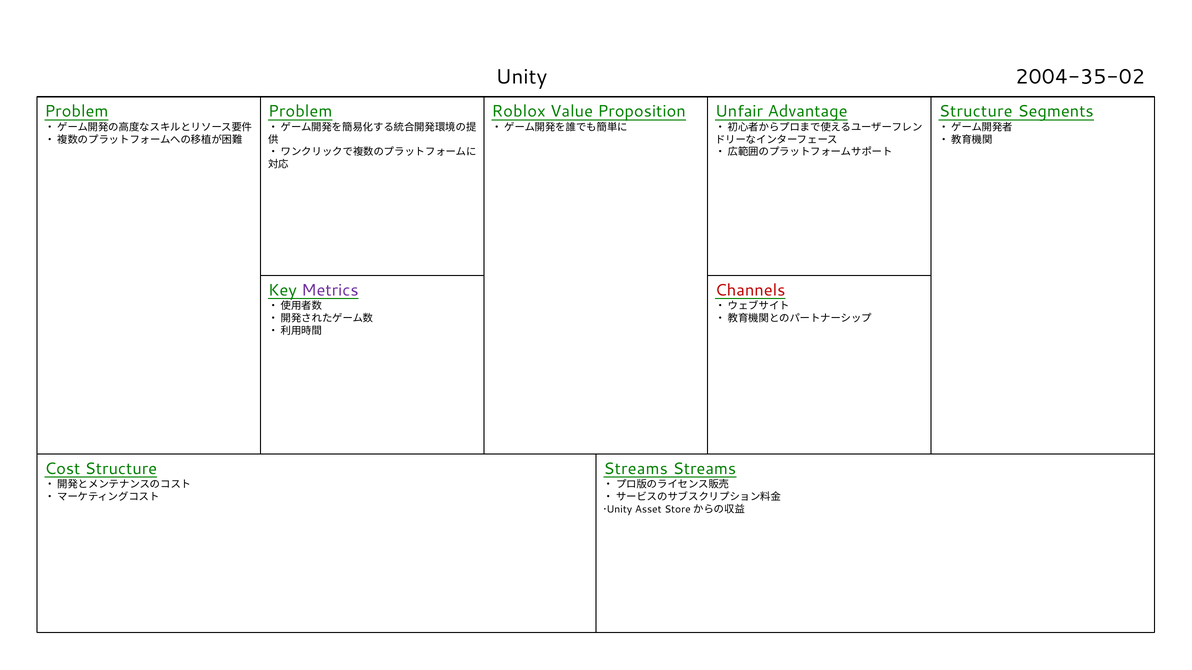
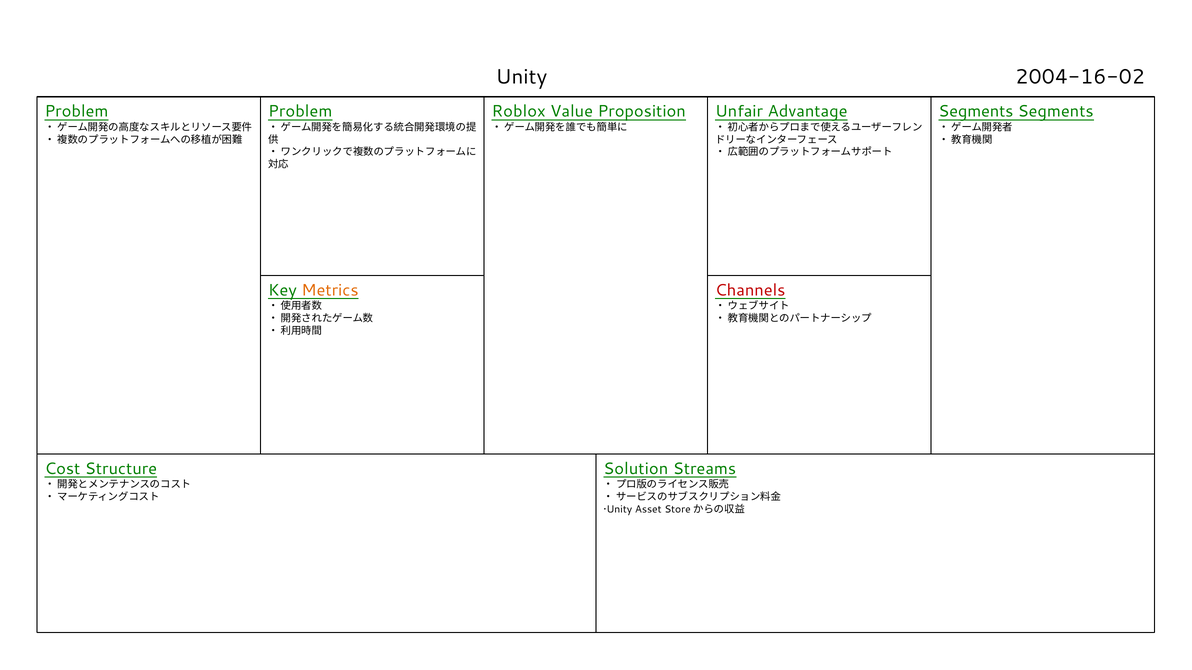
2004-35-02: 2004-35-02 -> 2004-16-02
Structure at (976, 112): Structure -> Segments
Metrics colour: purple -> orange
Streams at (636, 469): Streams -> Solution
